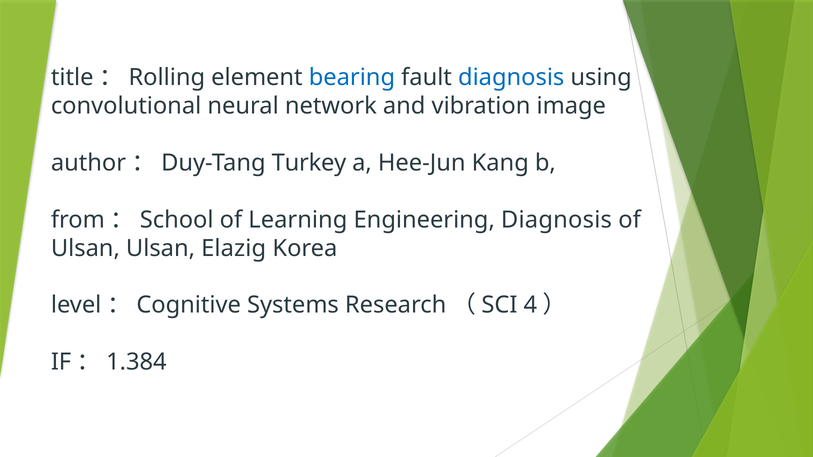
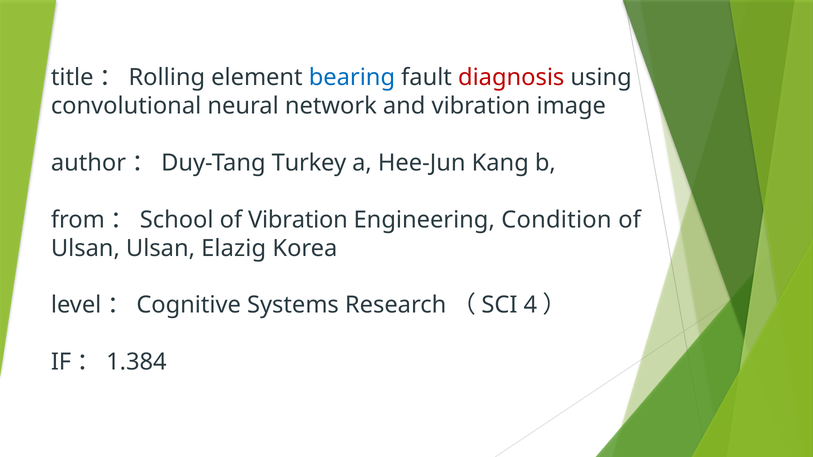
diagnosis at (511, 78) colour: blue -> red
of Learning: Learning -> Vibration
Engineering Diagnosis: Diagnosis -> Condition
